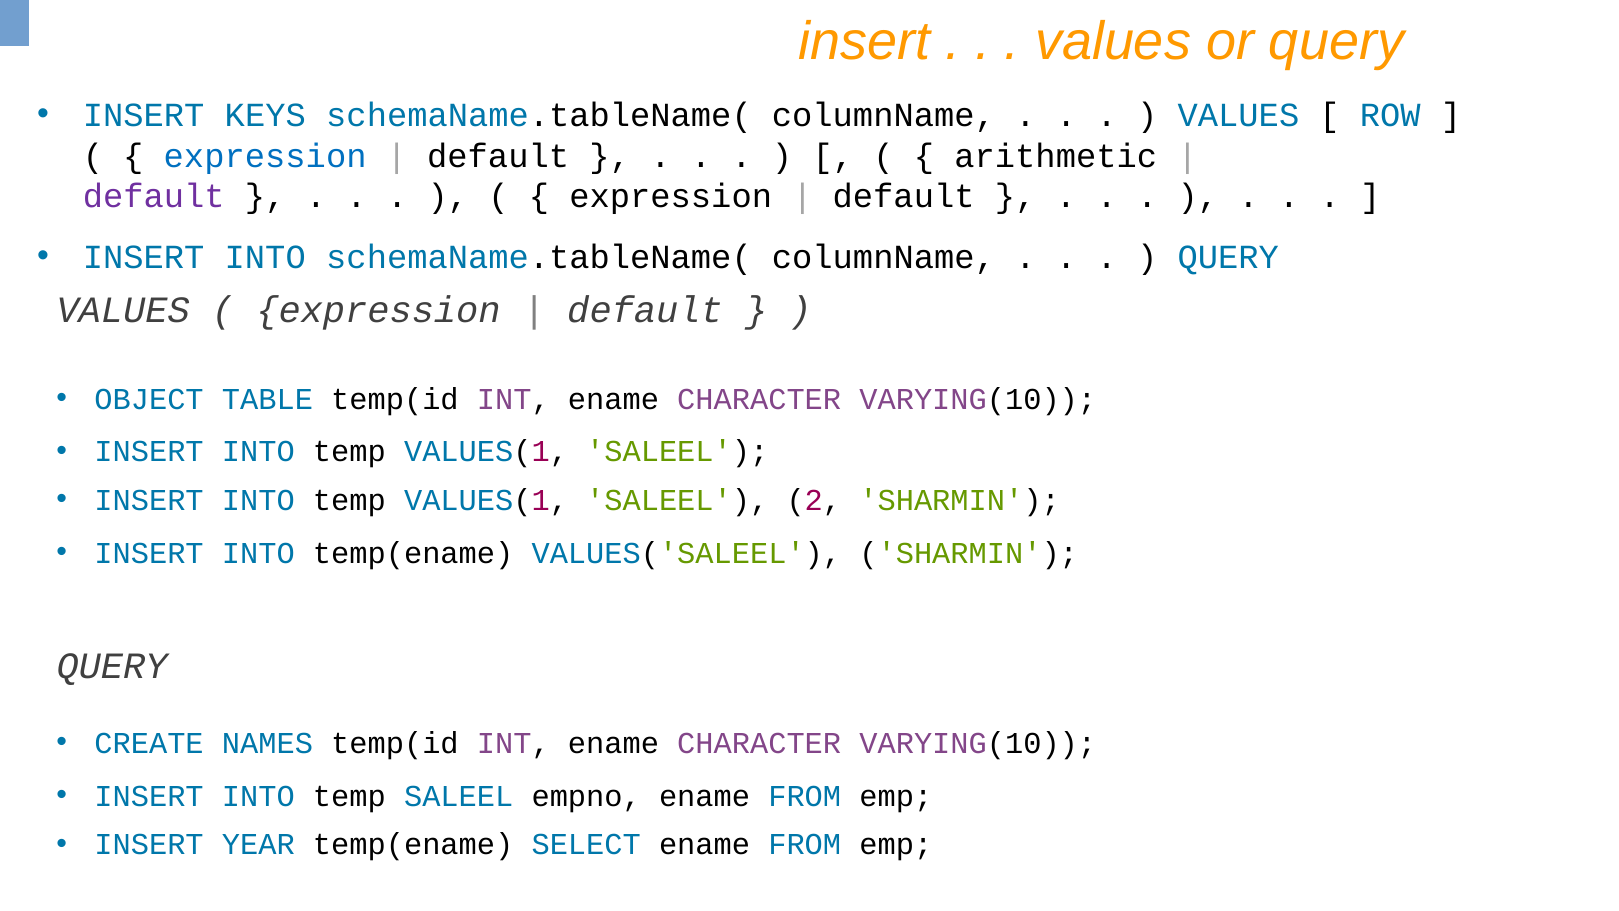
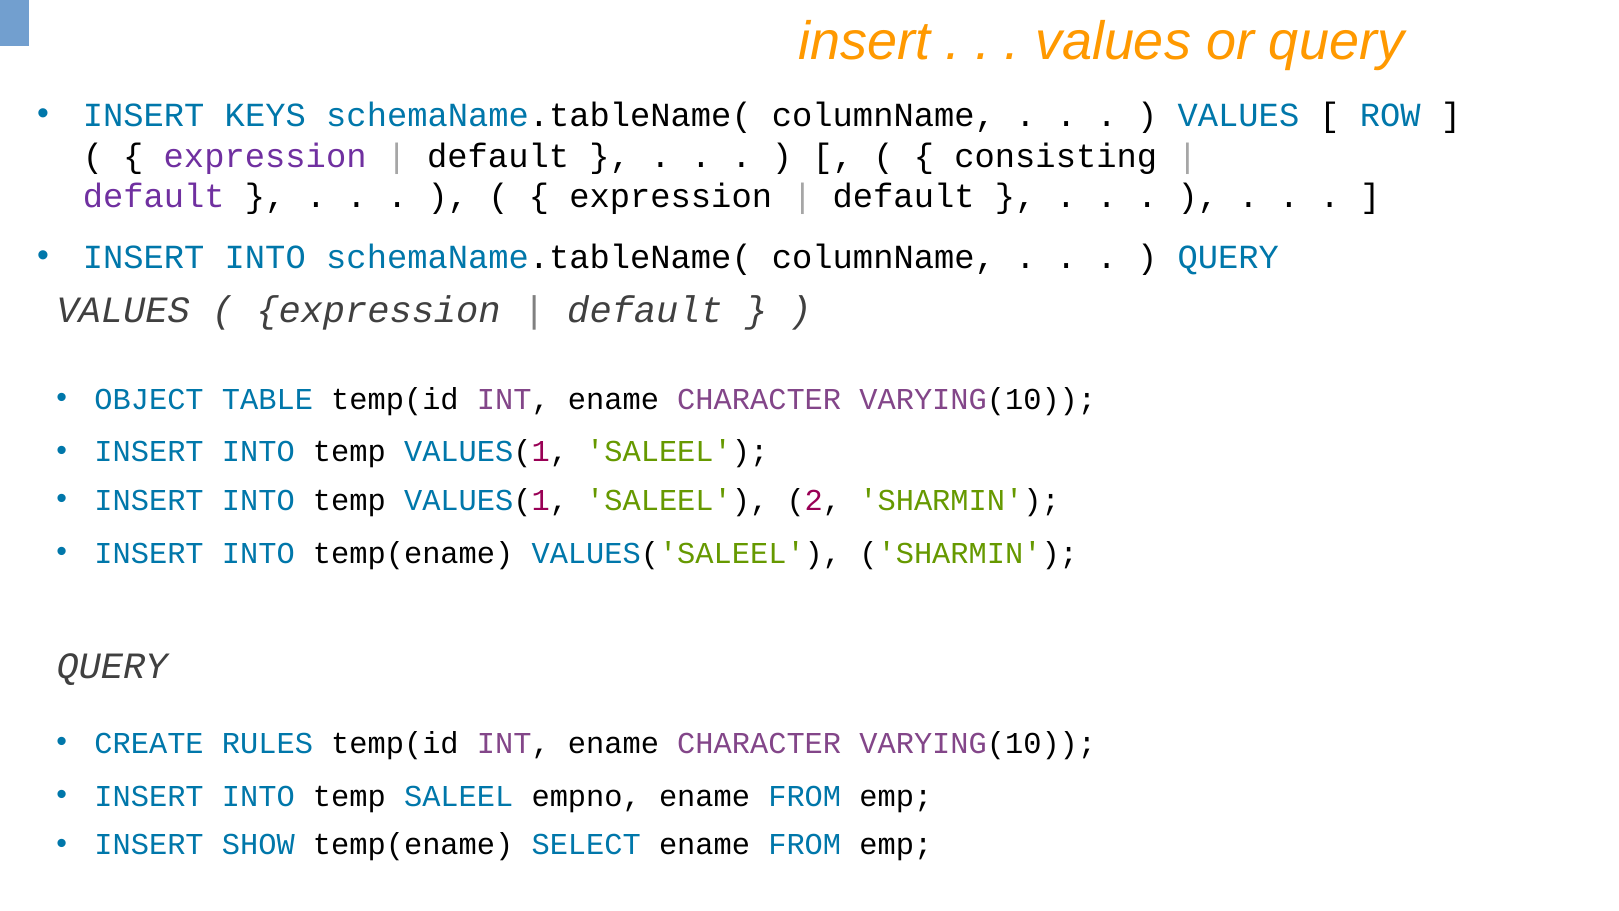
expression at (265, 156) colour: blue -> purple
arithmetic: arithmetic -> consisting
NAMES: NAMES -> RULES
YEAR: YEAR -> SHOW
